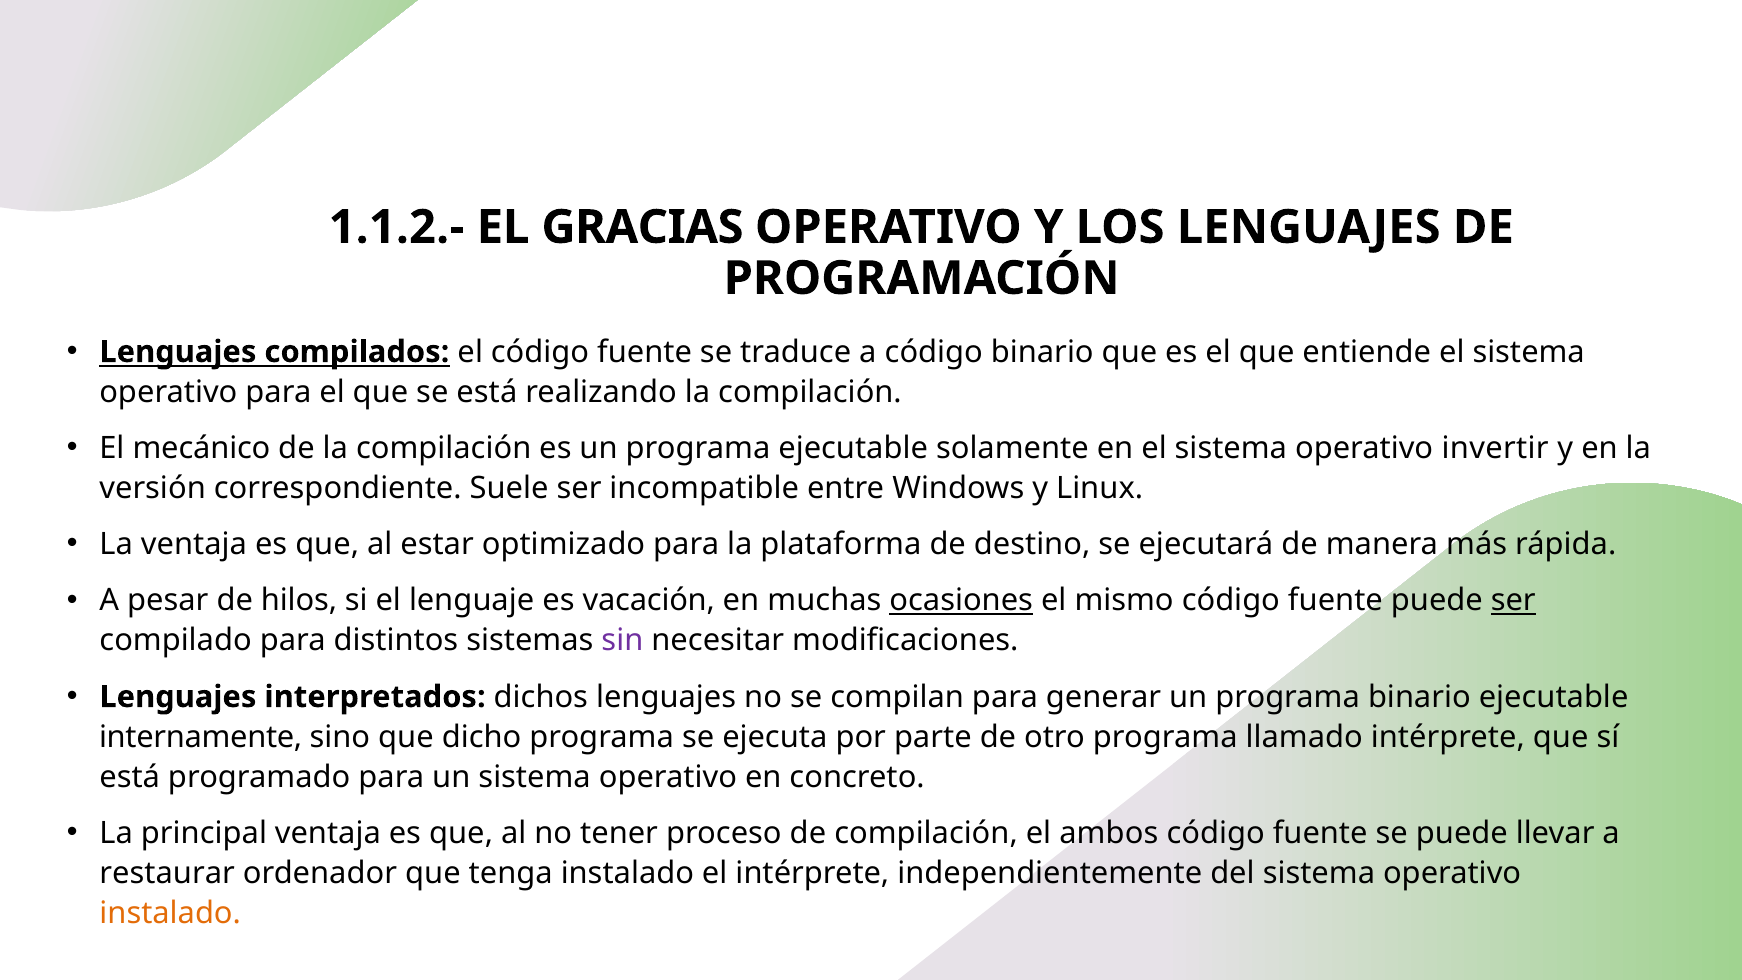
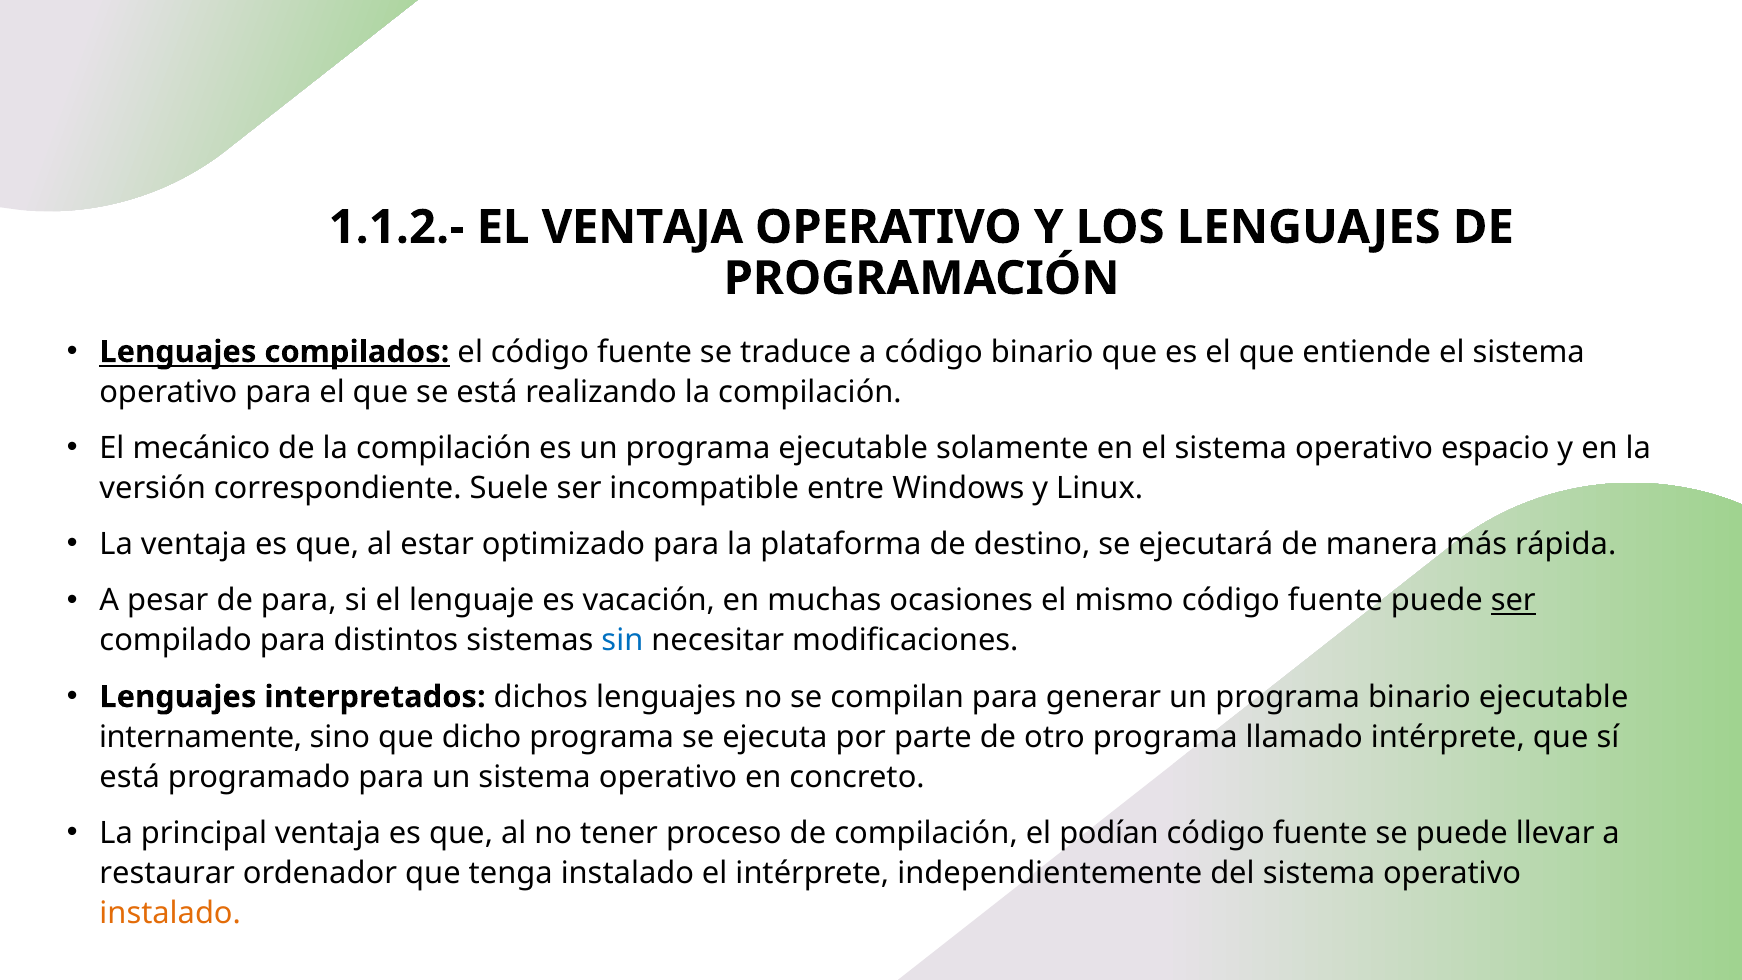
EL GRACIAS: GRACIAS -> VENTAJA
invertir: invertir -> espacio
de hilos: hilos -> para
ocasiones underline: present -> none
sin colour: purple -> blue
ambos: ambos -> podían
